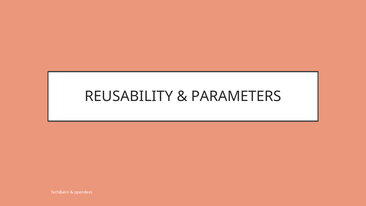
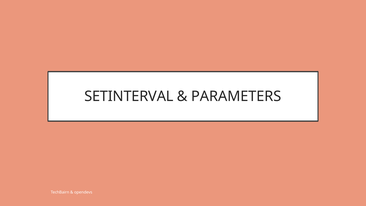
REUSABILITY: REUSABILITY -> SETINTERVAL
